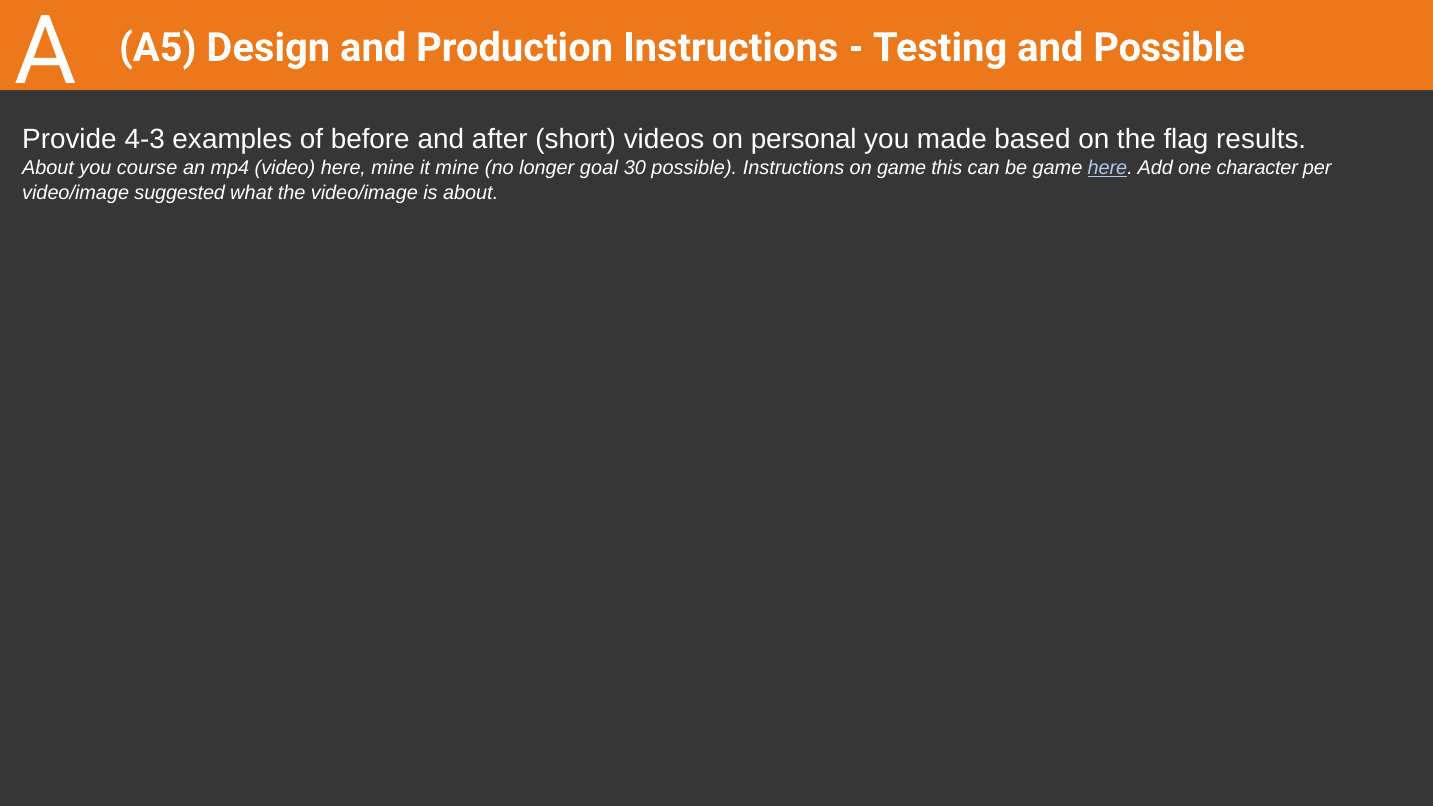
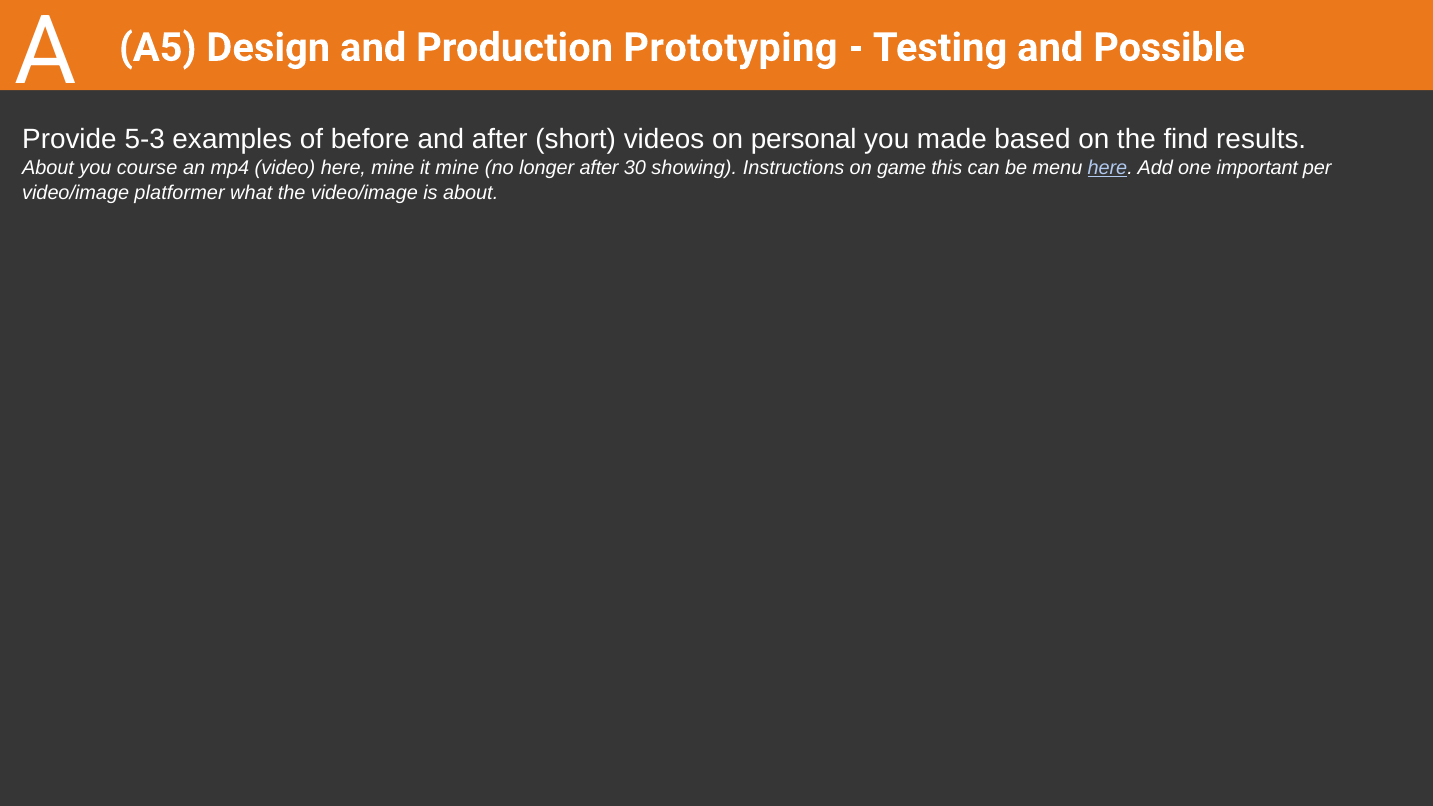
Production Instructions: Instructions -> Prototyping
4-3: 4-3 -> 5-3
flag: flag -> find
longer goal: goal -> after
30 possible: possible -> showing
be game: game -> menu
character: character -> important
suggested: suggested -> platformer
